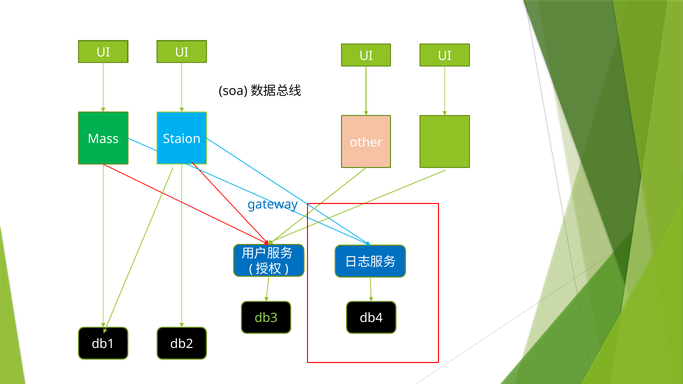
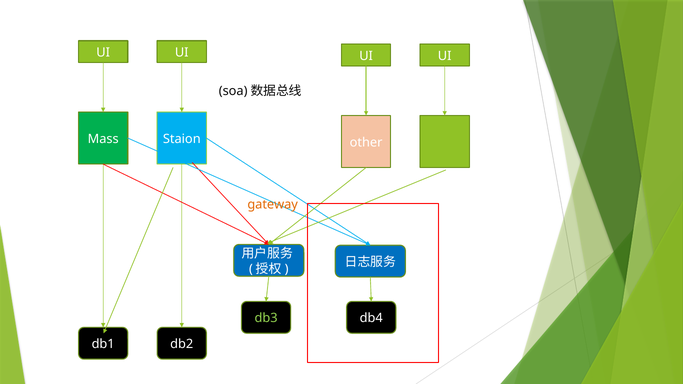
gateway colour: blue -> orange
